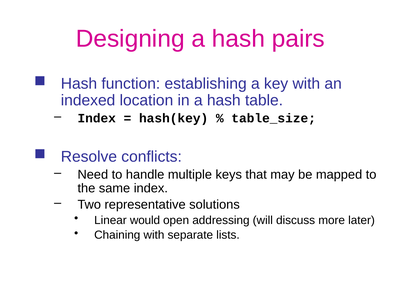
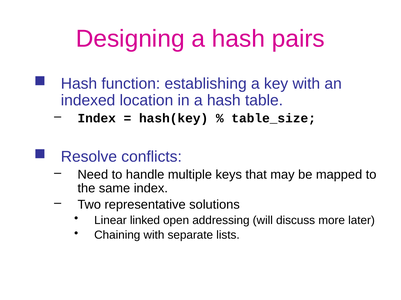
would: would -> linked
